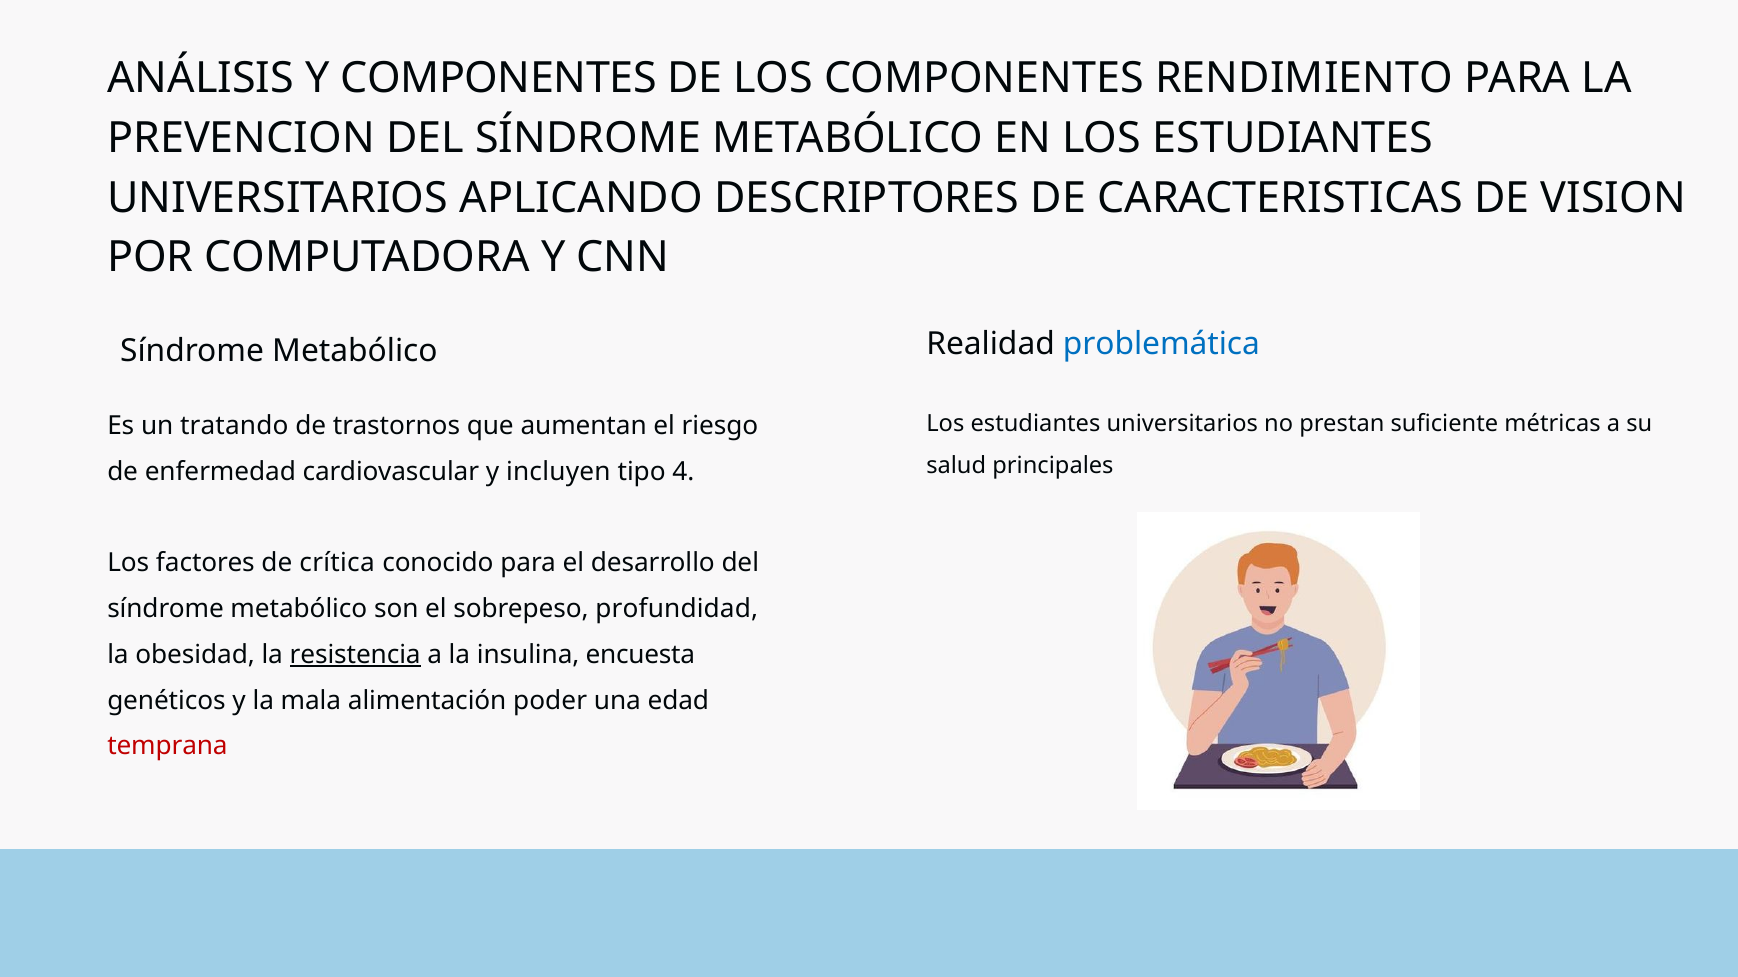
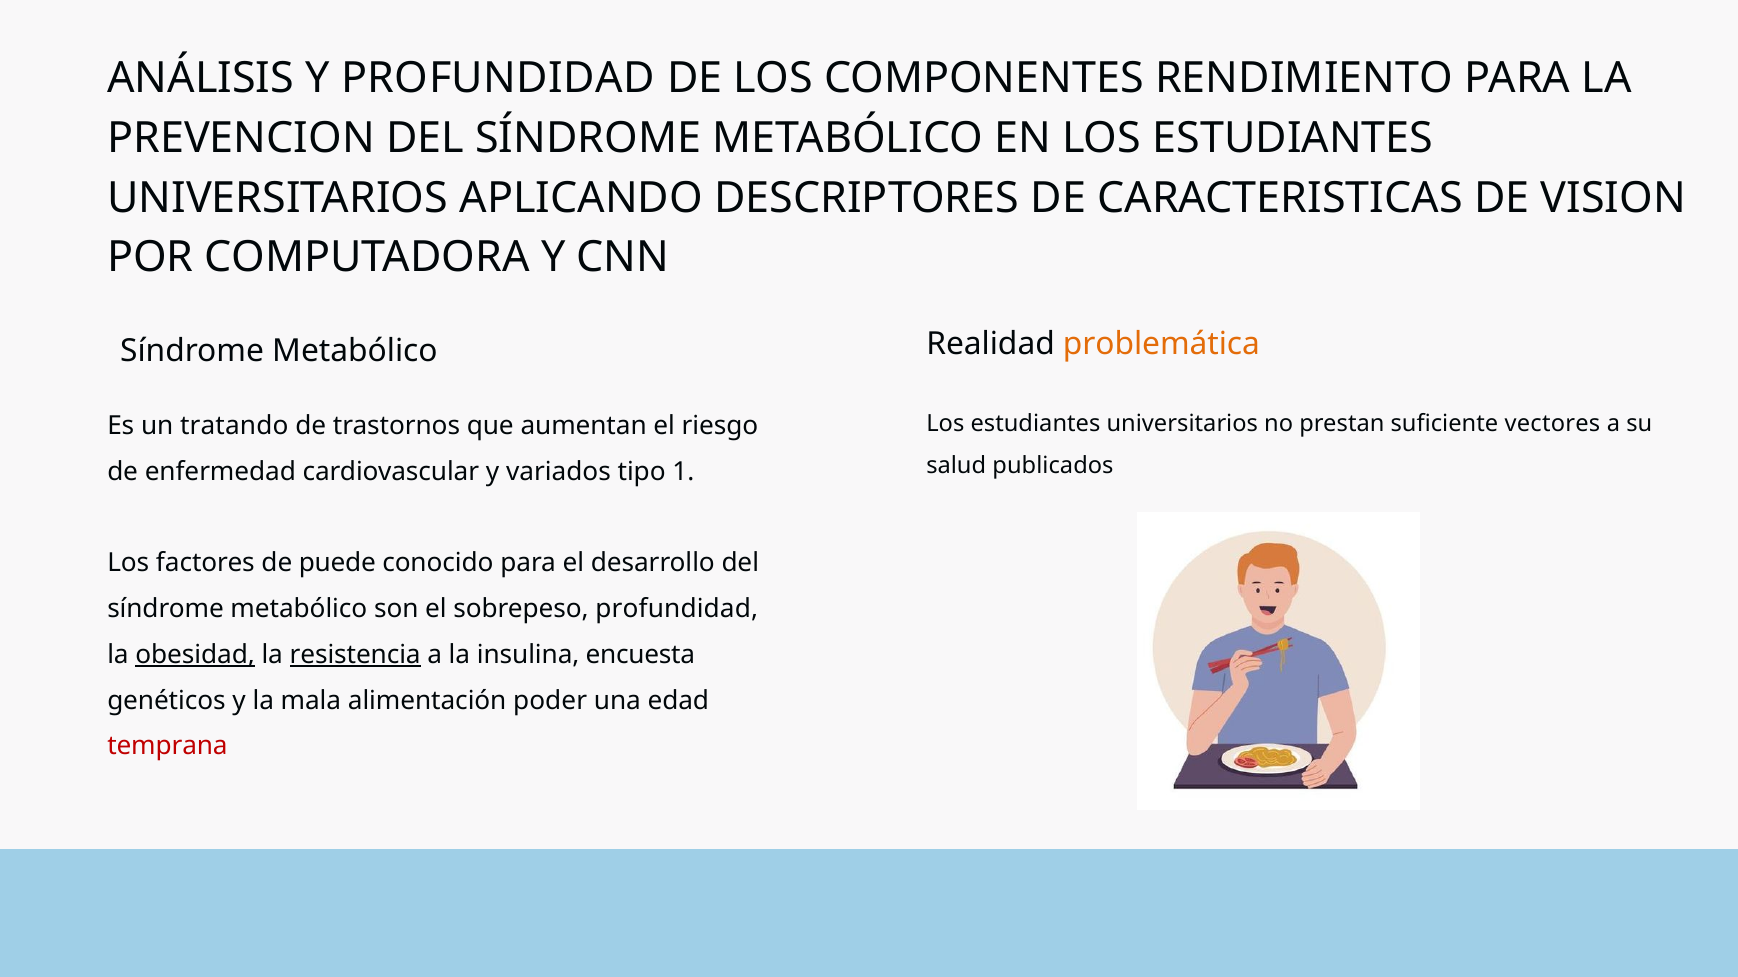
Y COMPONENTES: COMPONENTES -> PROFUNDIDAD
problemática colour: blue -> orange
métricas: métricas -> vectores
principales: principales -> publicados
incluyen: incluyen -> variados
4: 4 -> 1
crítica: crítica -> puede
obesidad underline: none -> present
